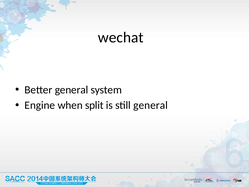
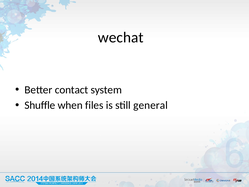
Better general: general -> contact
Engine: Engine -> Shuffle
split: split -> files
